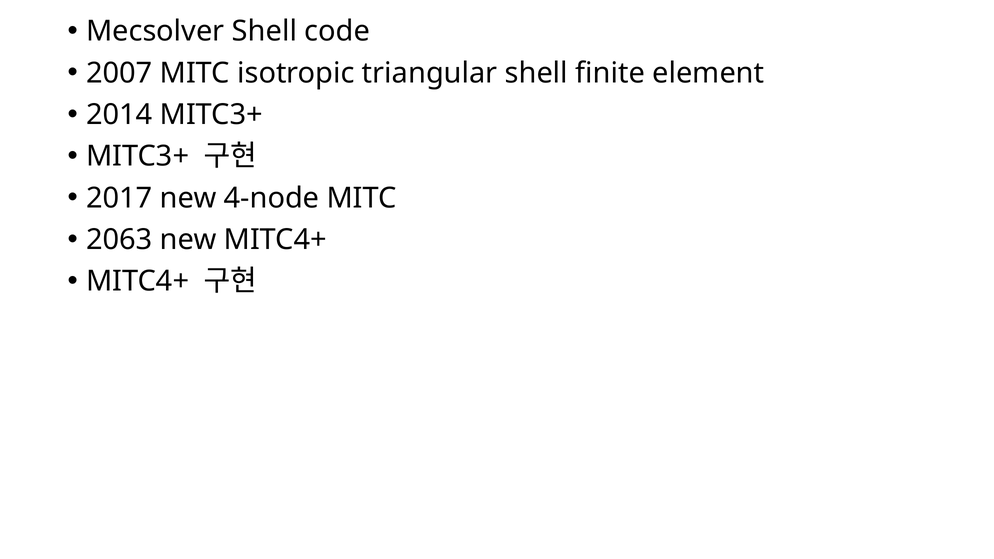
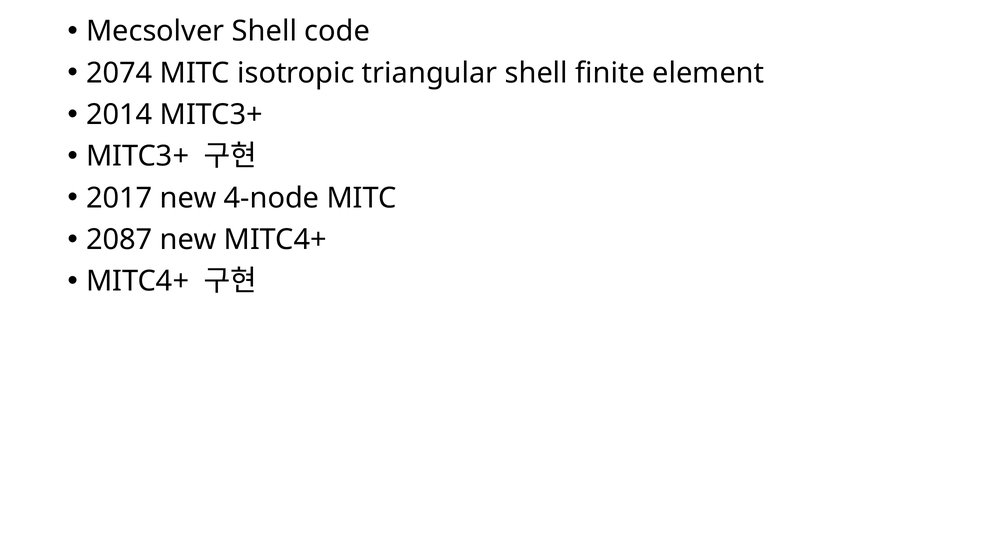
2007: 2007 -> 2074
2063: 2063 -> 2087
